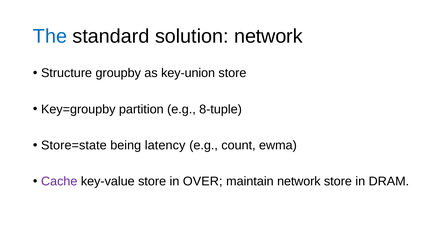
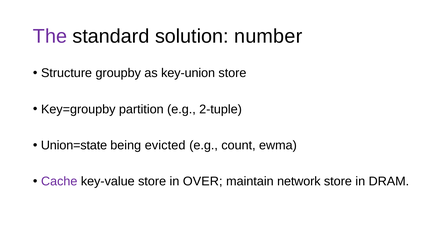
The colour: blue -> purple
solution network: network -> number
8-tuple: 8-tuple -> 2-tuple
Store=state: Store=state -> Union=state
latency: latency -> evicted
